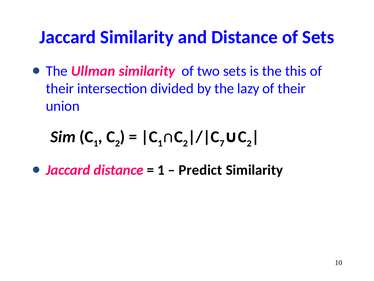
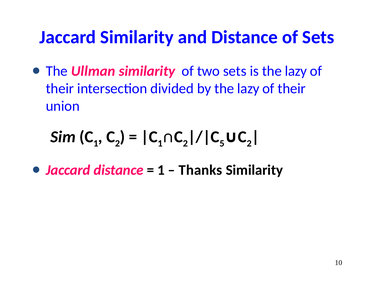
is the this: this -> lazy
7: 7 -> 5
Predict: Predict -> Thanks
